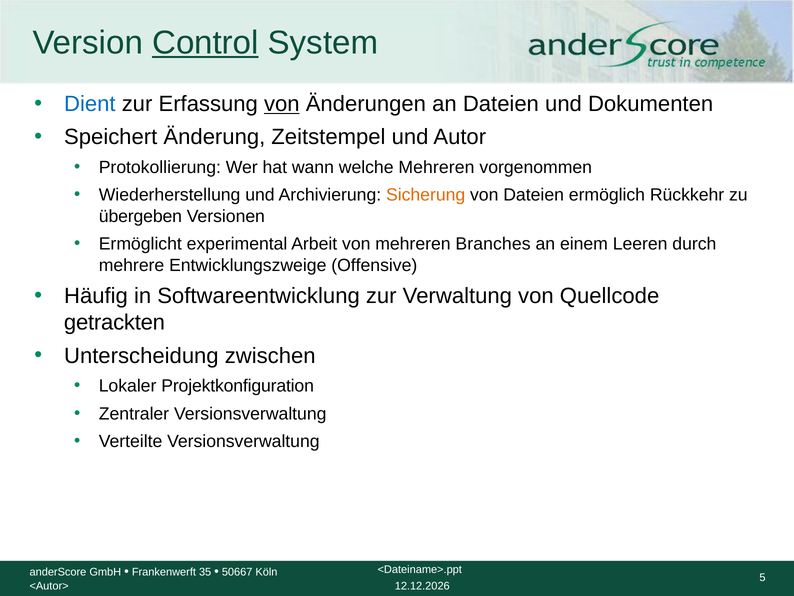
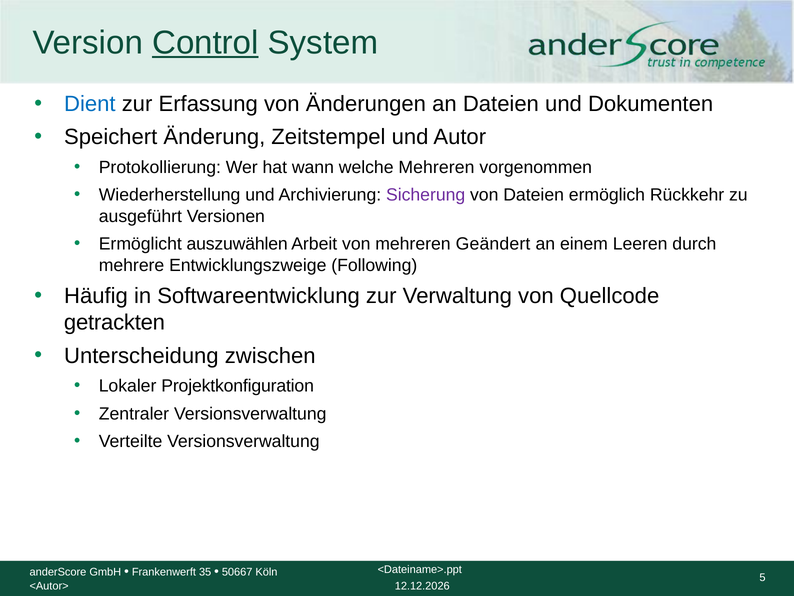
von at (282, 104) underline: present -> none
Sicherung colour: orange -> purple
übergeben: übergeben -> ausgeführt
experimental: experimental -> auszuwählen
Branches: Branches -> Geändert
Offensive: Offensive -> Following
